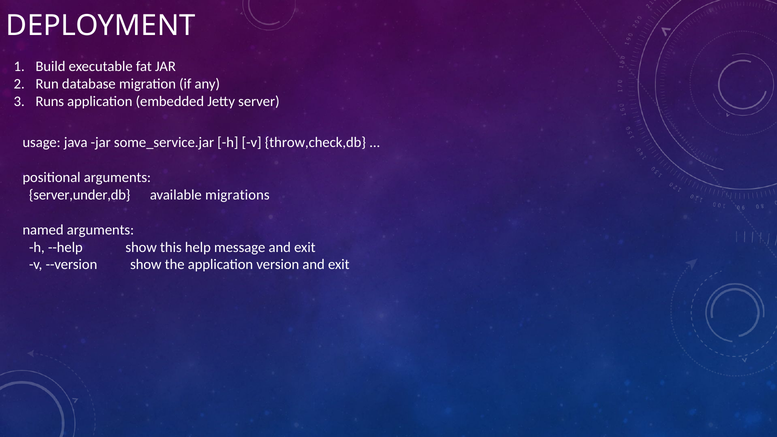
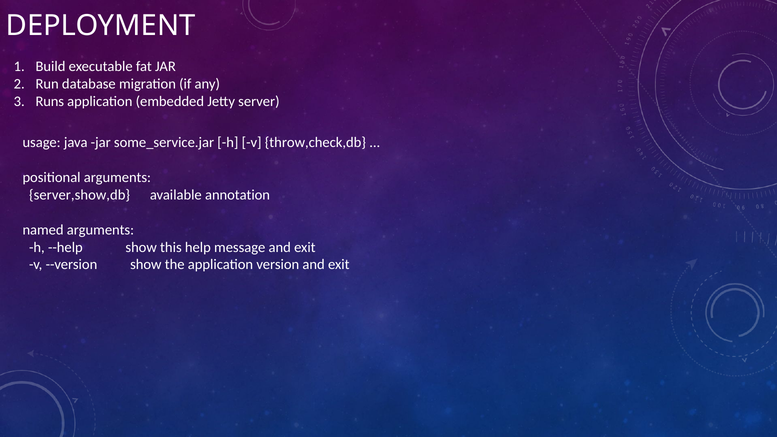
server,under,db: server,under,db -> server,show,db
migrations: migrations -> annotation
